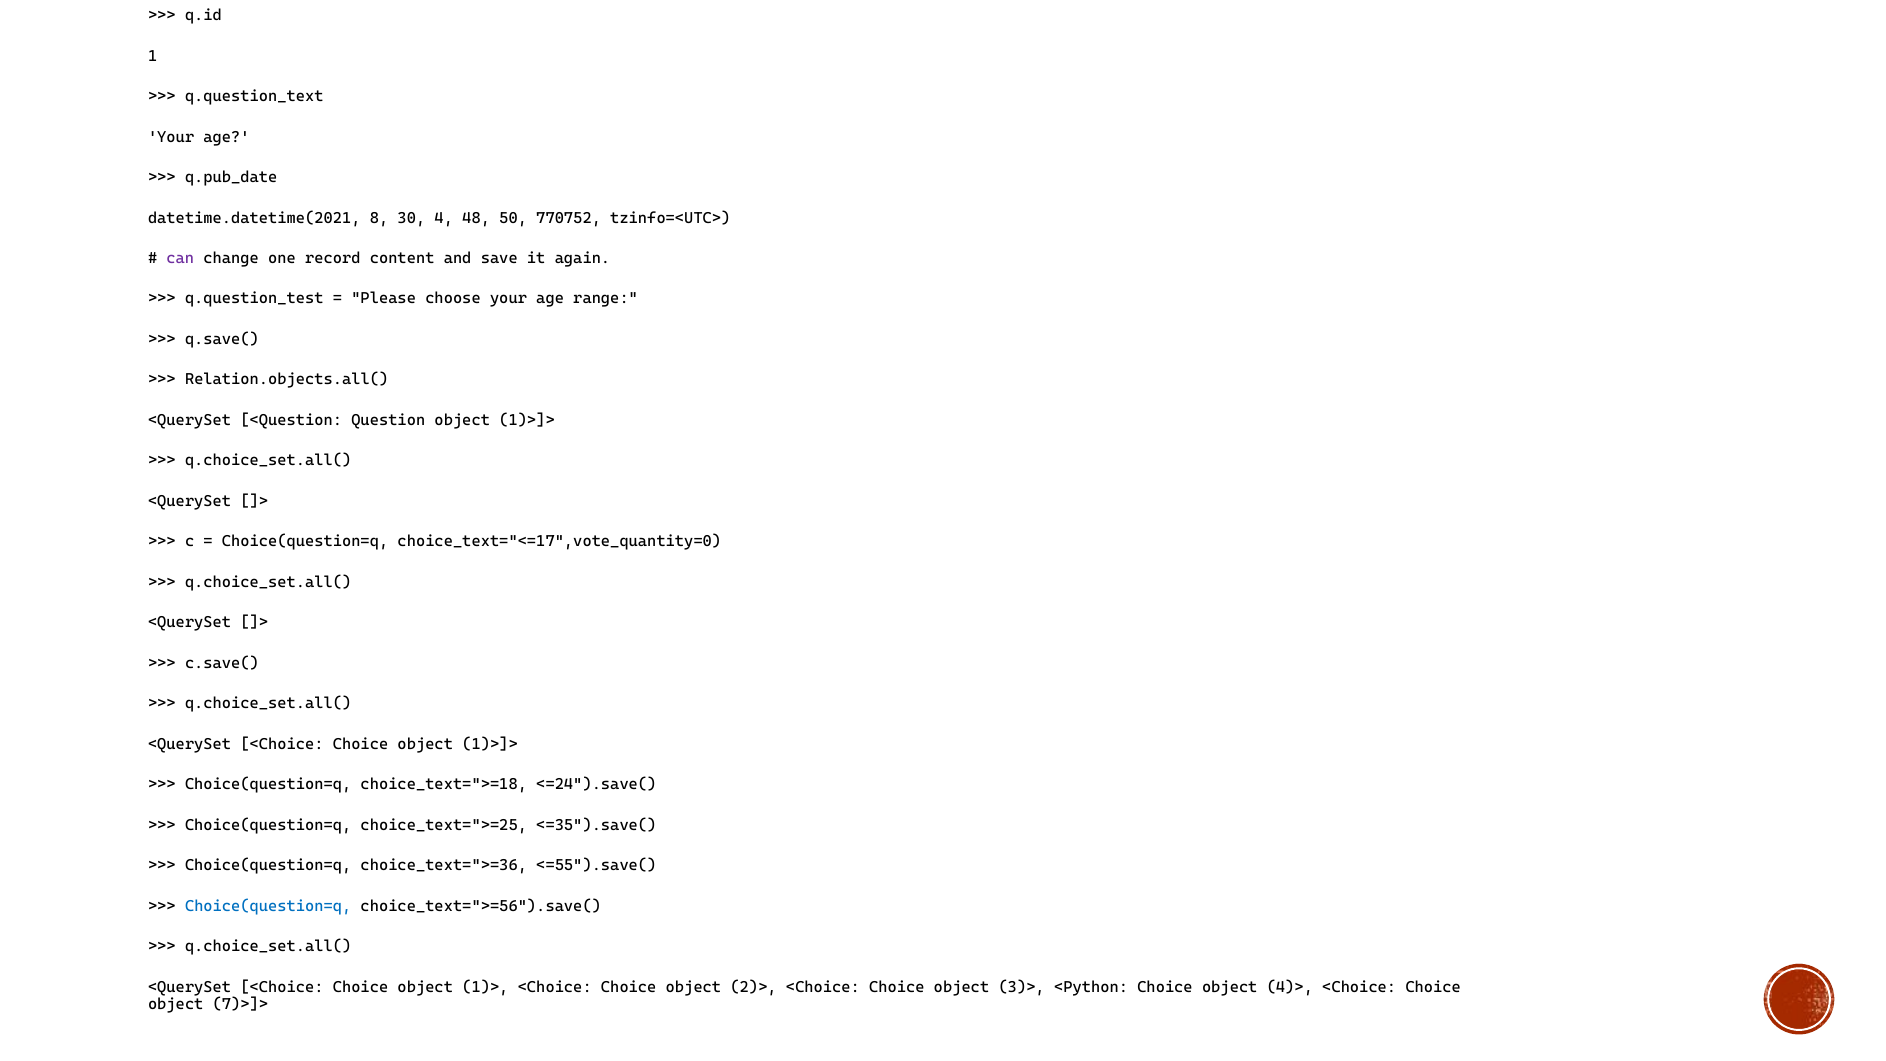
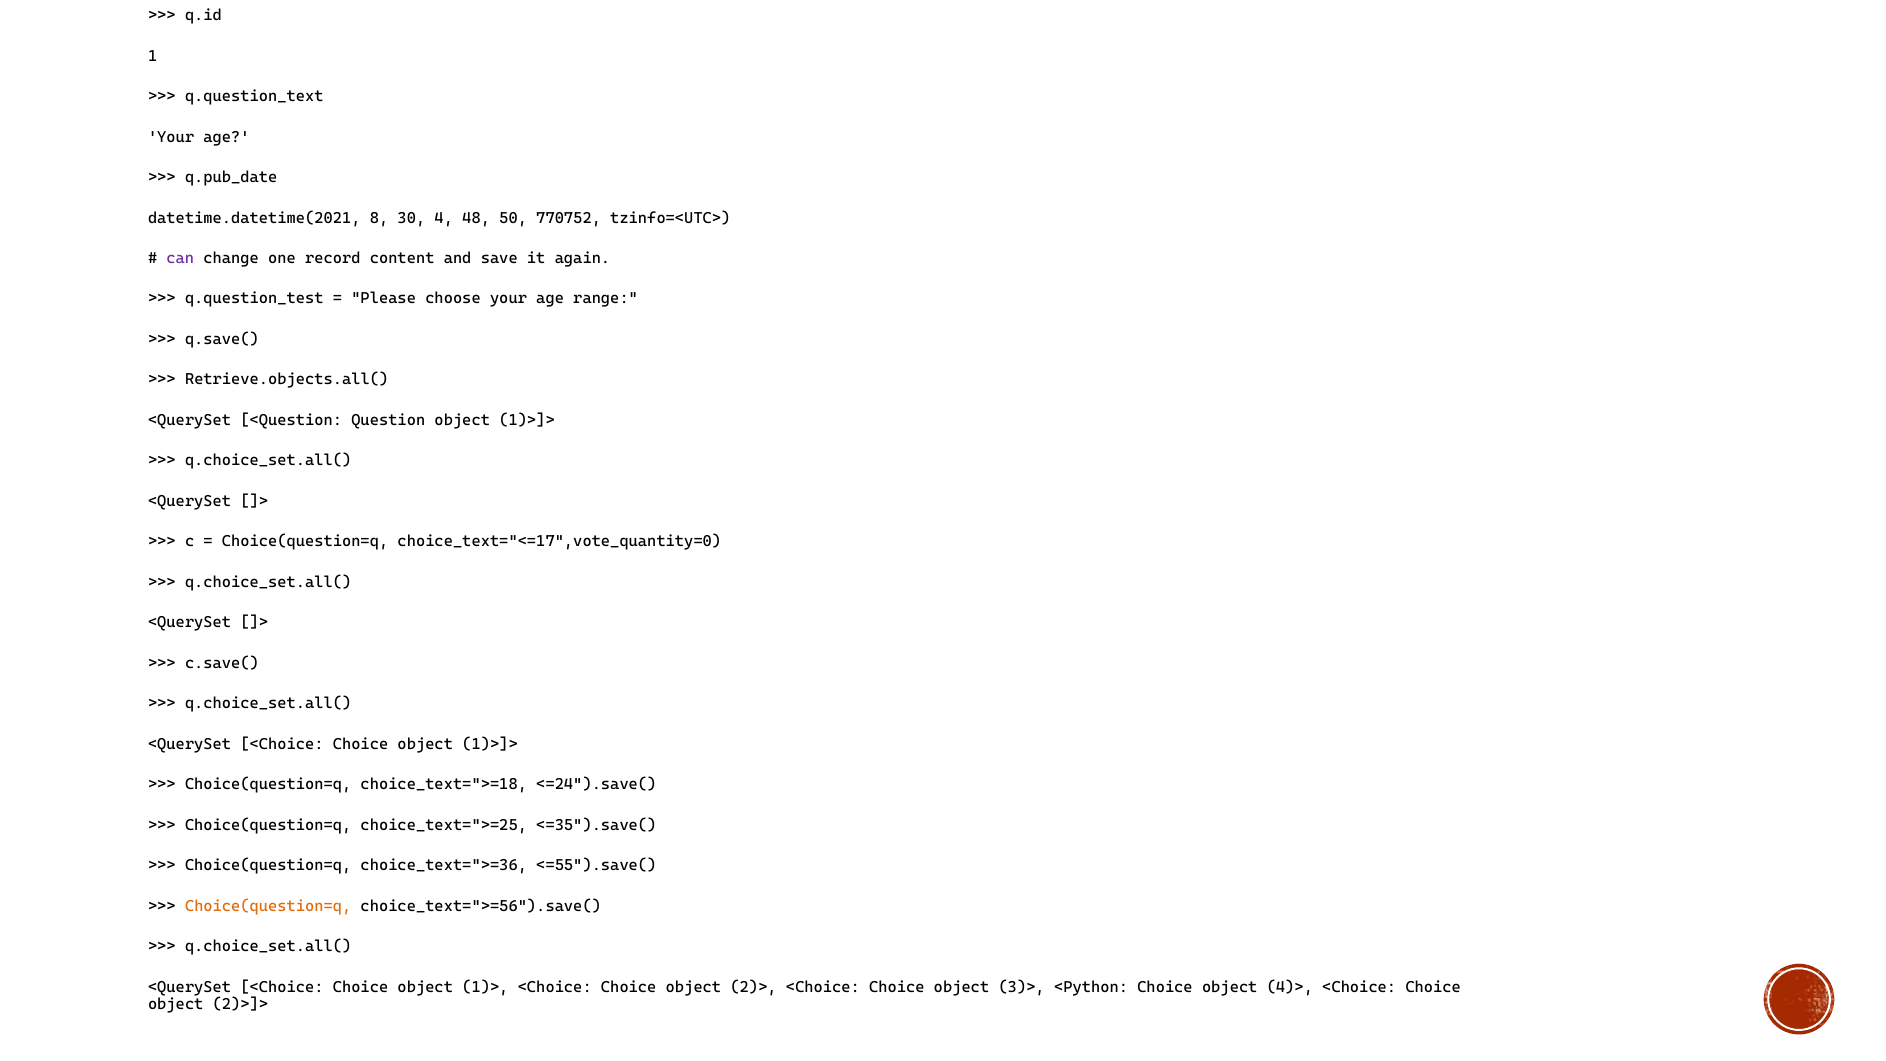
Relation.objects.all(: Relation.objects.all( -> Retrieve.objects.all(
Choice(question=q at (268, 906) colour: blue -> orange
7)>]>: 7)>]> -> 2)>]>
